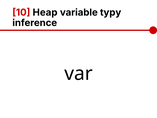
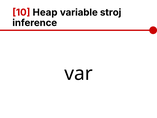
typy: typy -> stroj
